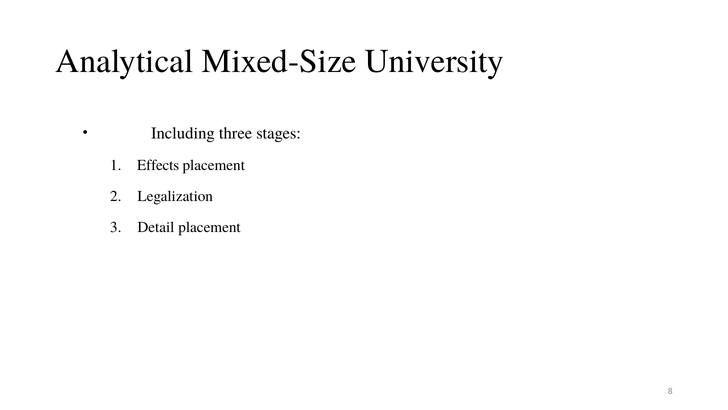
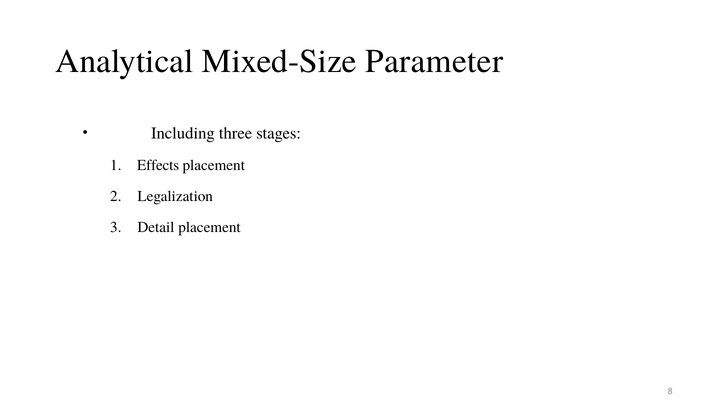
University: University -> Parameter
